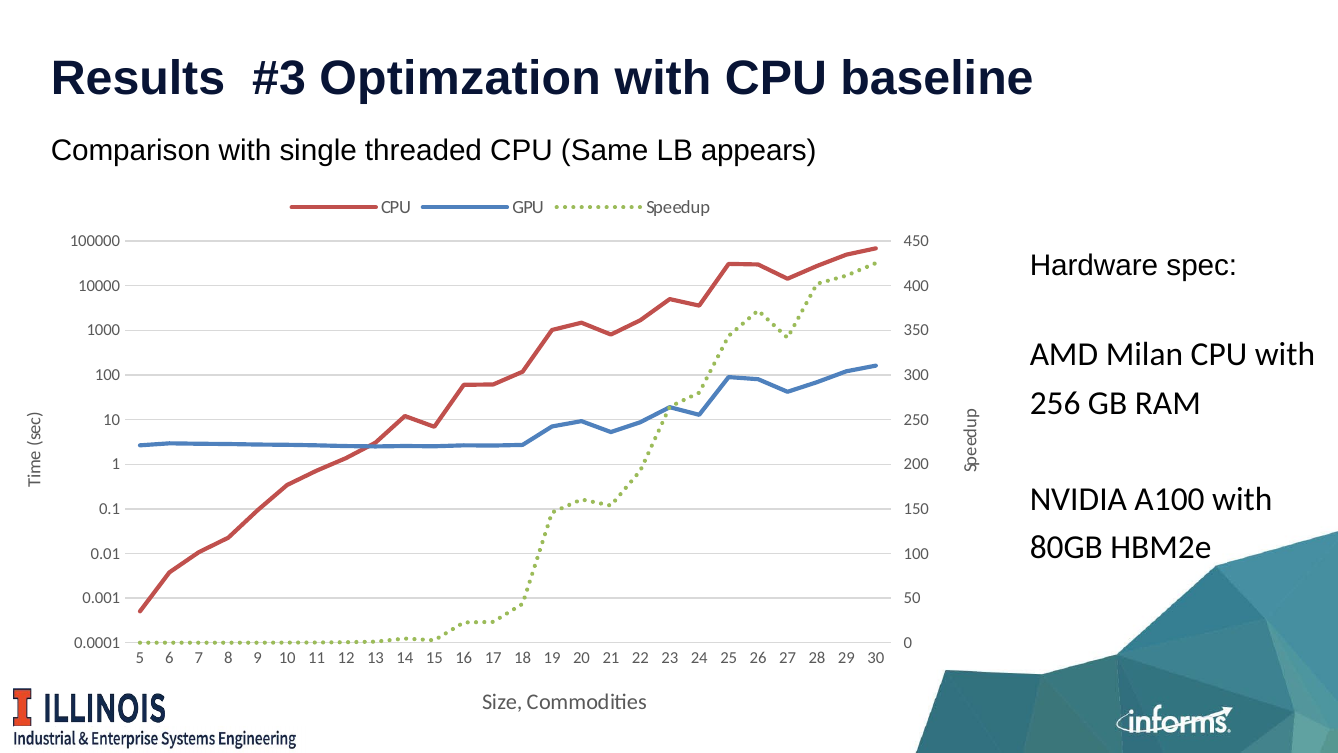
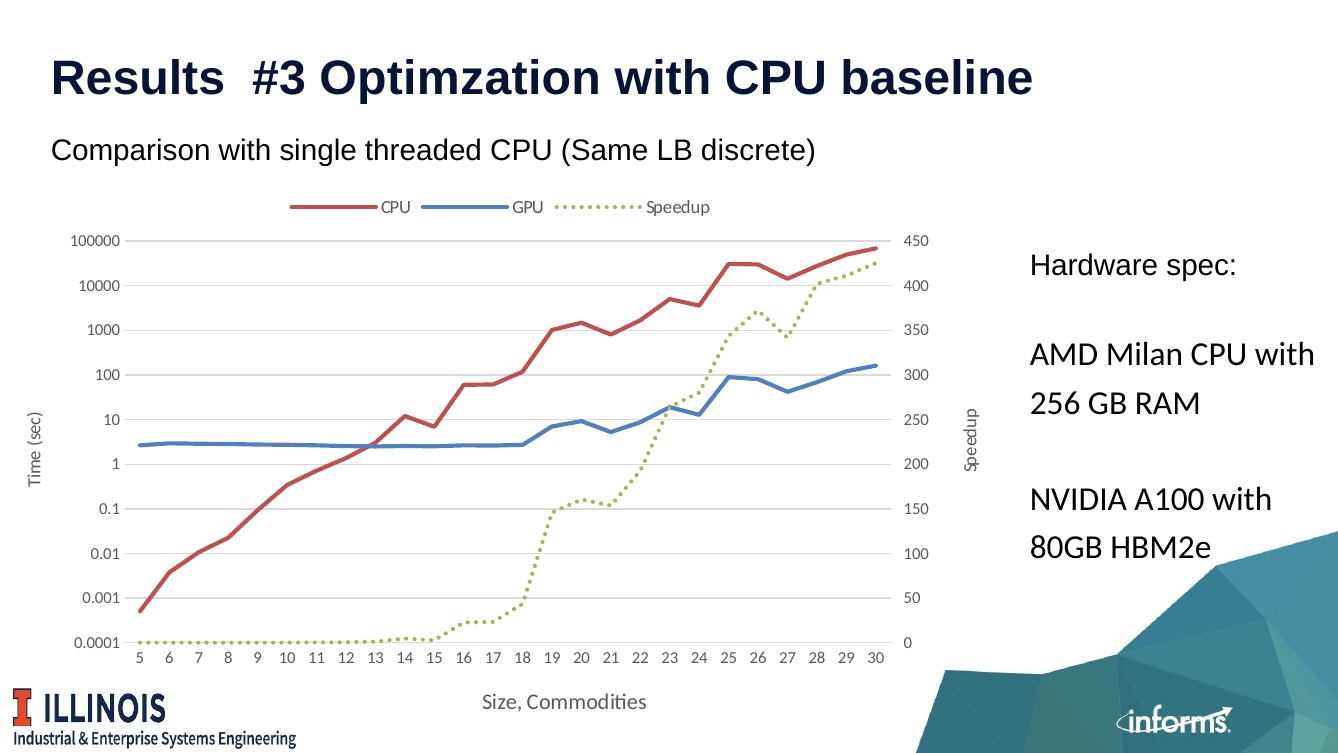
appears: appears -> discrete
